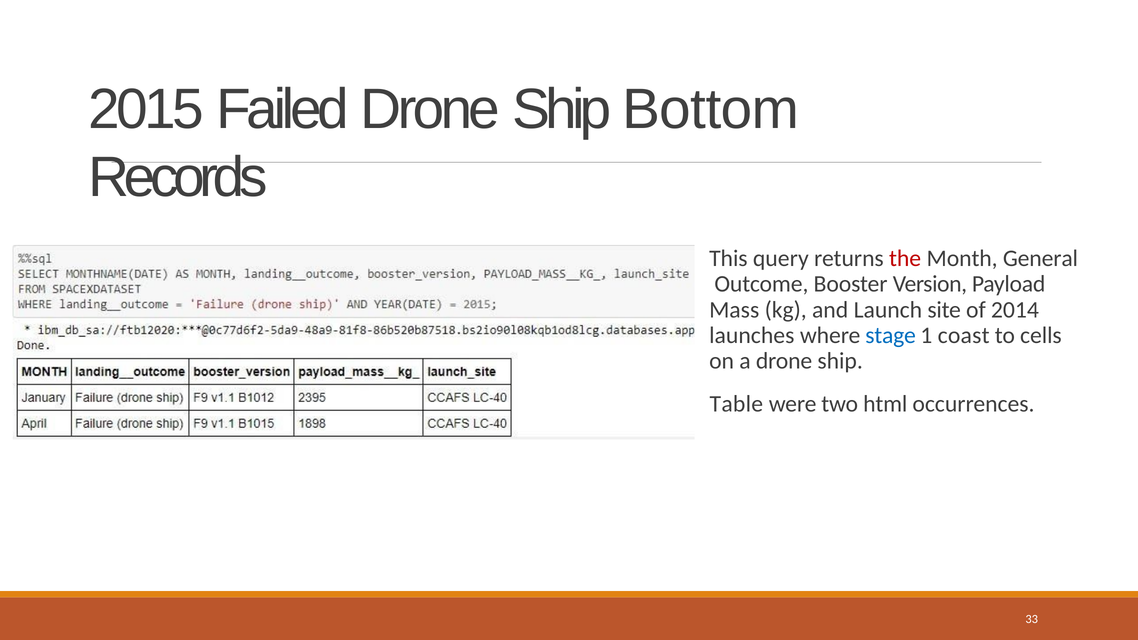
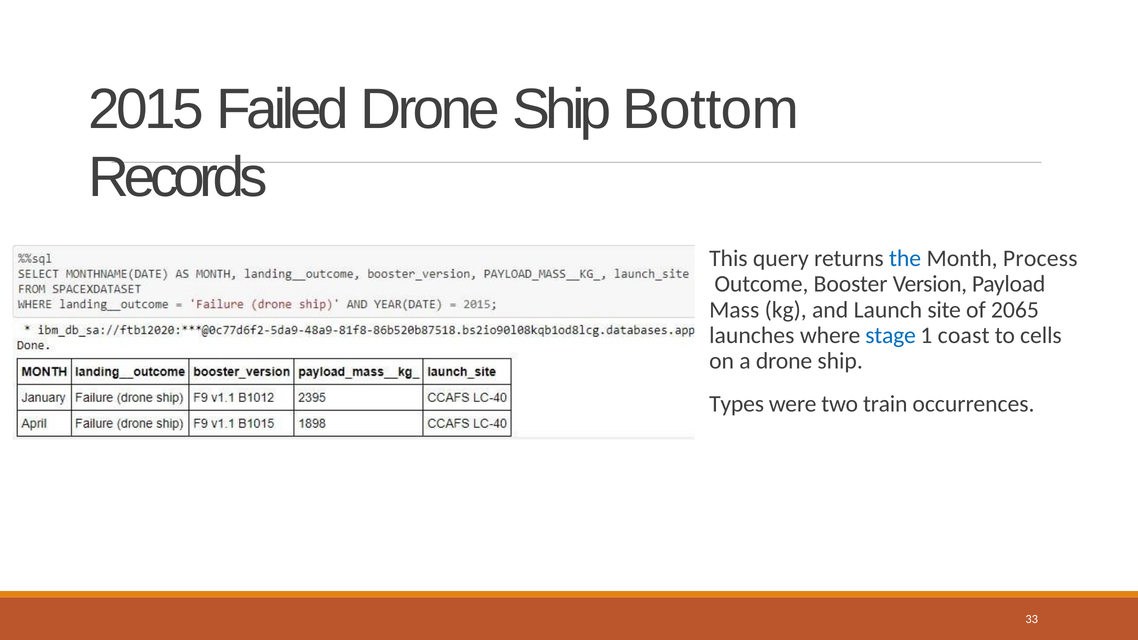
the colour: red -> blue
General: General -> Process
2014: 2014 -> 2065
Table: Table -> Types
html: html -> train
